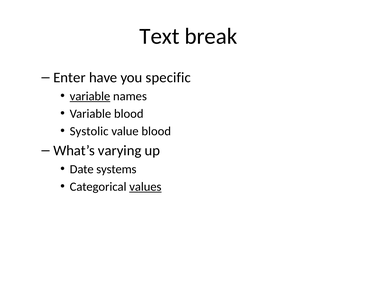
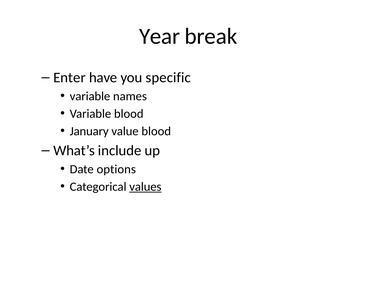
Text: Text -> Year
variable at (90, 96) underline: present -> none
Systolic: Systolic -> January
varying: varying -> include
systems: systems -> options
